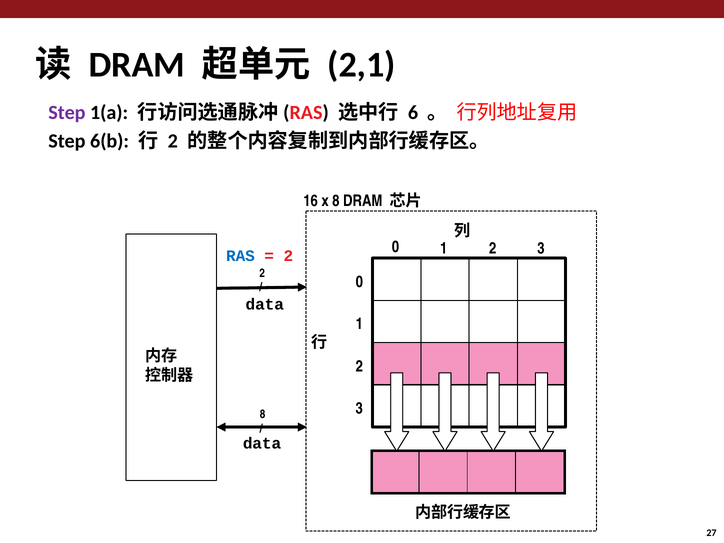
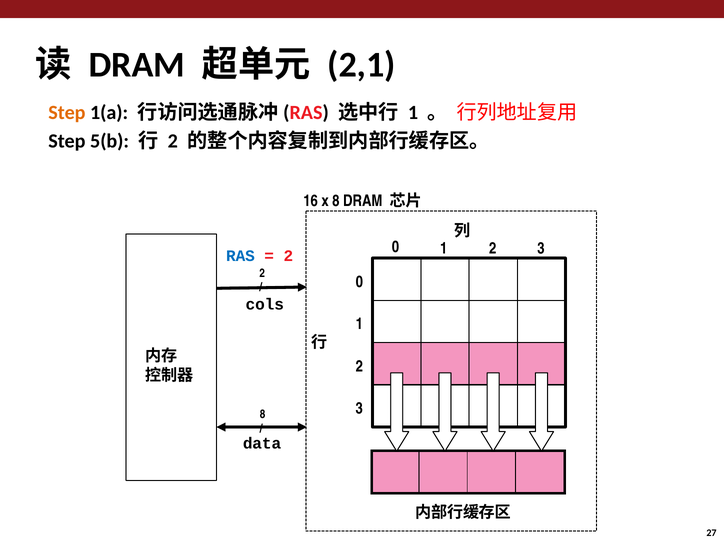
Step at (67, 112) colour: purple -> orange
6 at (413, 112): 6 -> 1
6(b: 6(b -> 5(b
data at (265, 304): data -> cols
